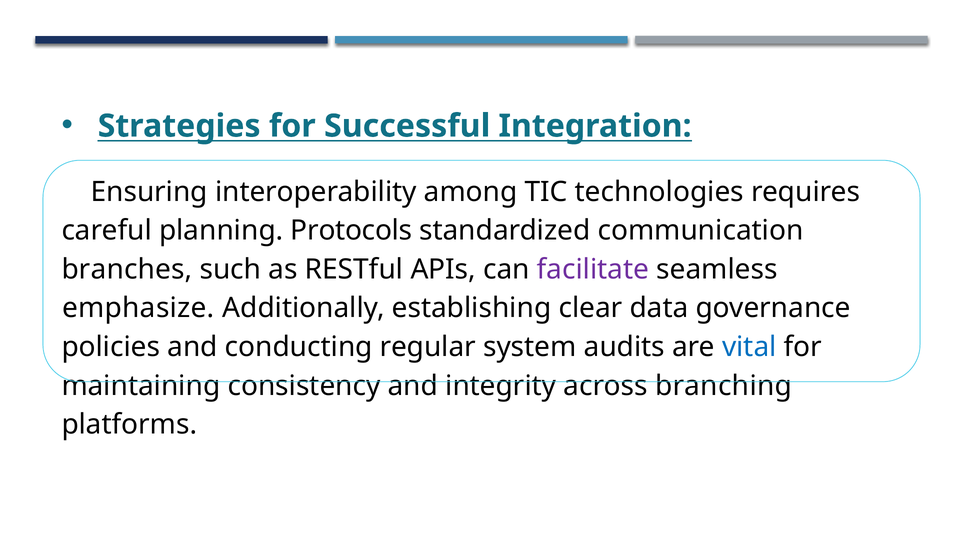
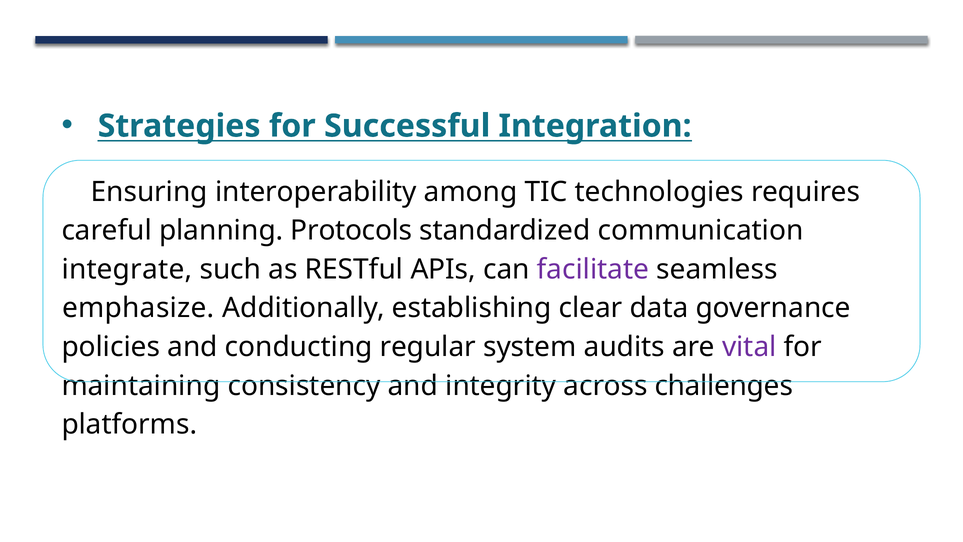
branches: branches -> integrate
vital colour: blue -> purple
branching: branching -> challenges
